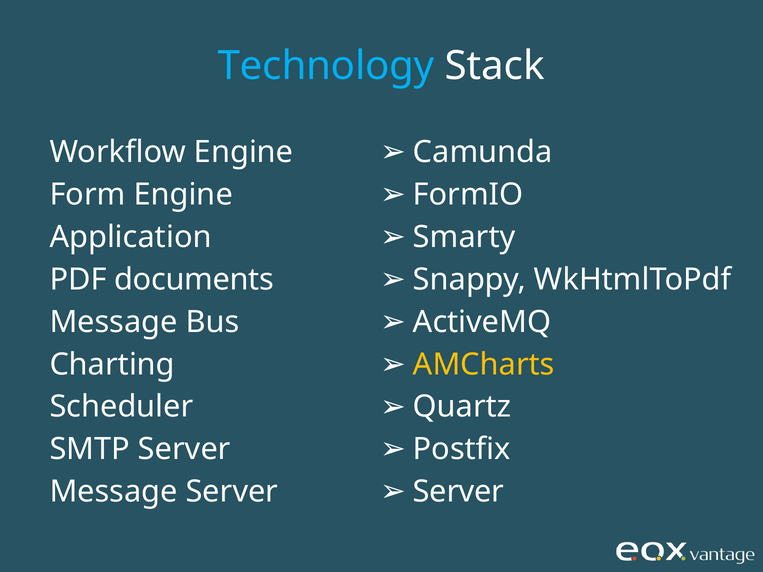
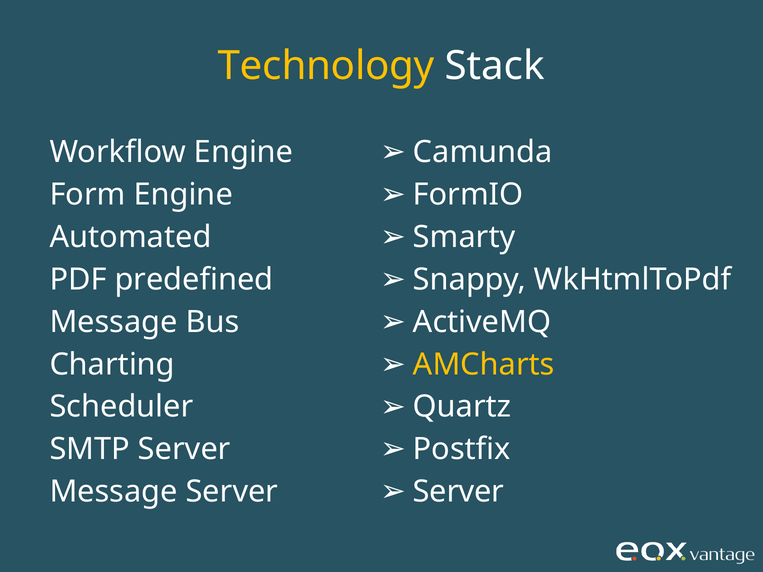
Technology colour: light blue -> yellow
Application: Application -> Automated
documents: documents -> predefined
